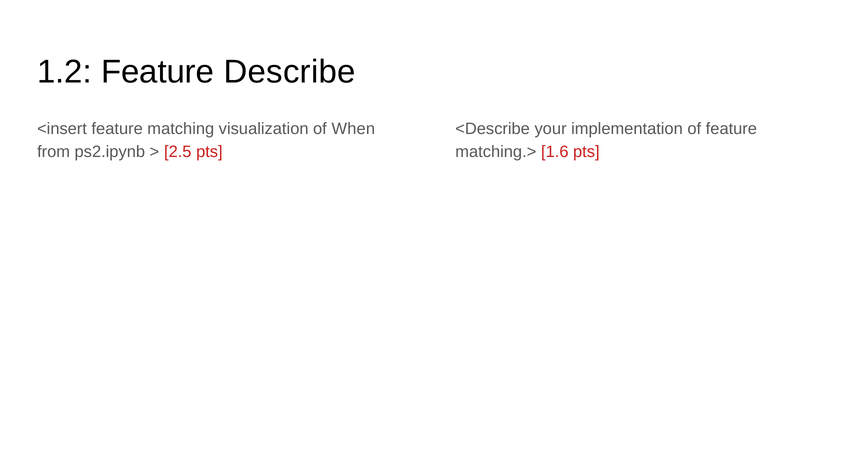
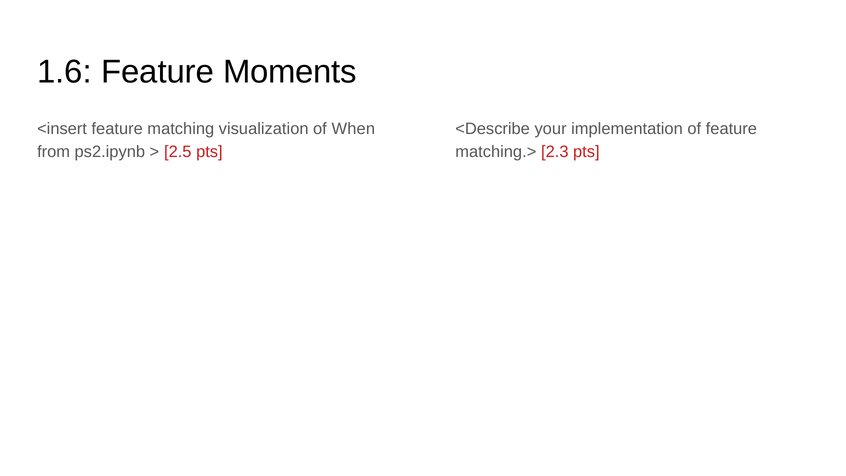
1.2: 1.2 -> 1.6
Describe: Describe -> Moments
1.6: 1.6 -> 2.3
